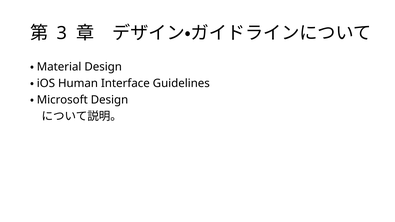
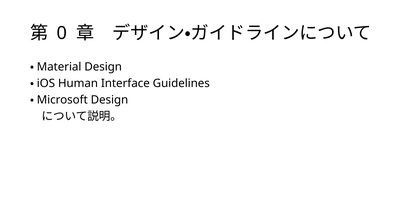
3: 3 -> 0
